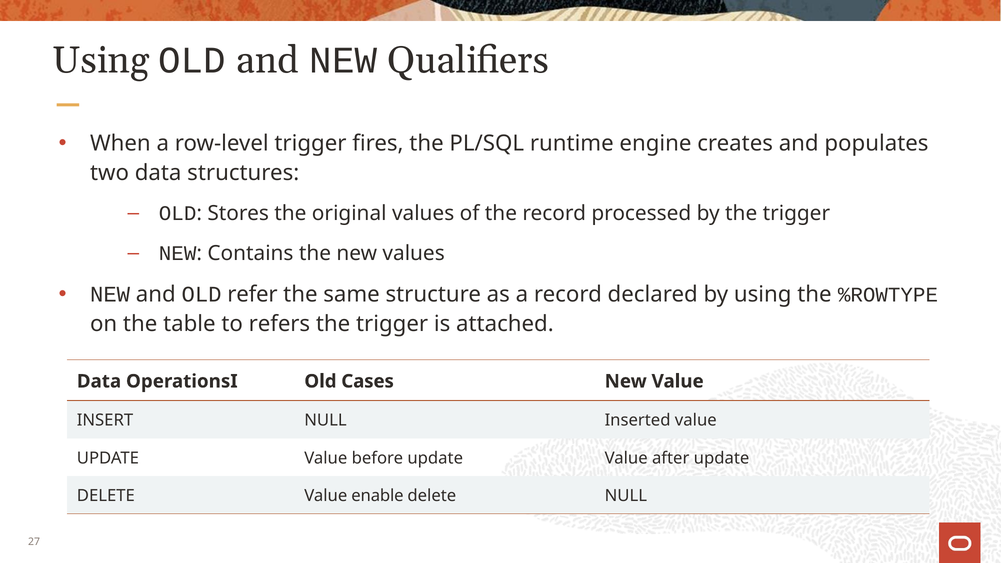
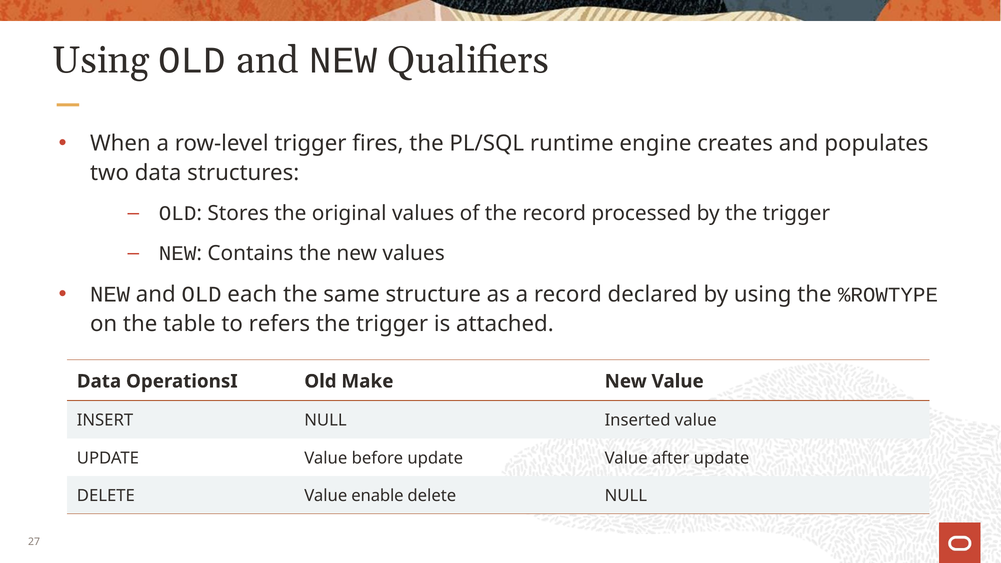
refer: refer -> each
Cases: Cases -> Make
